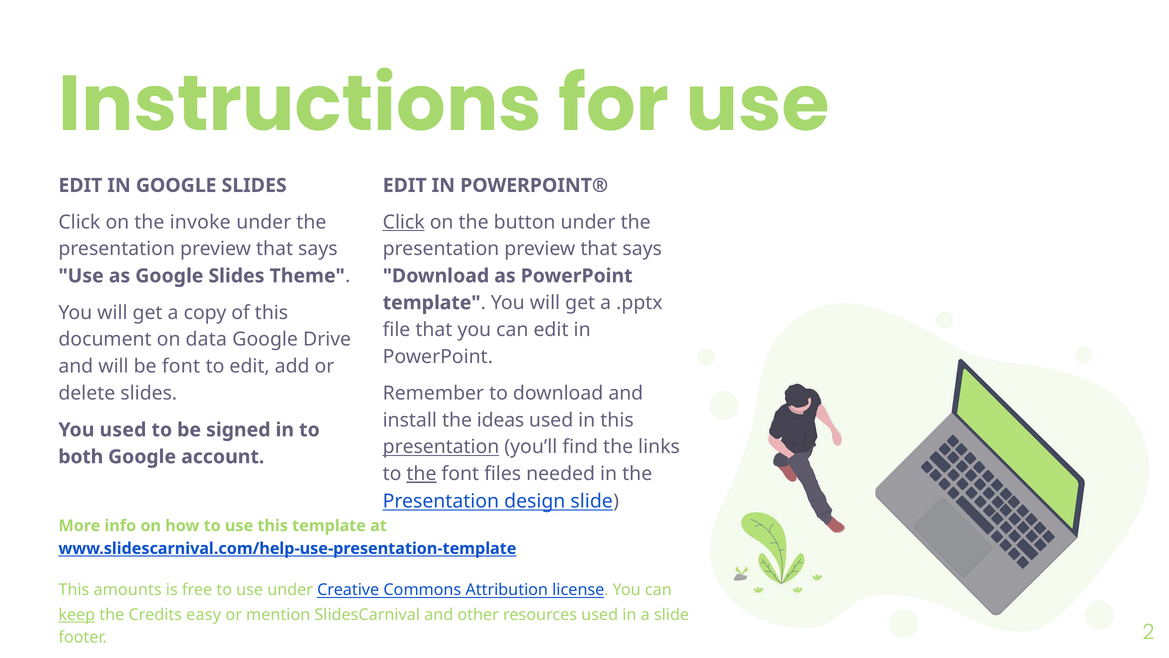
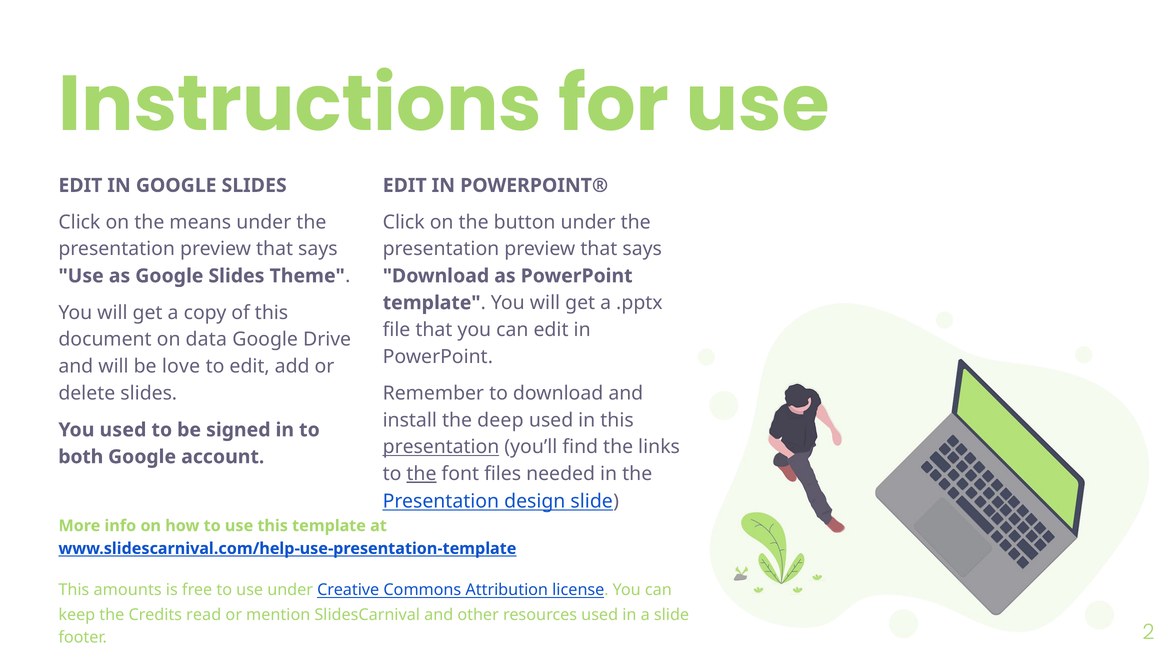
invoke: invoke -> means
Click at (404, 222) underline: present -> none
be font: font -> love
ideas: ideas -> deep
keep underline: present -> none
easy: easy -> read
